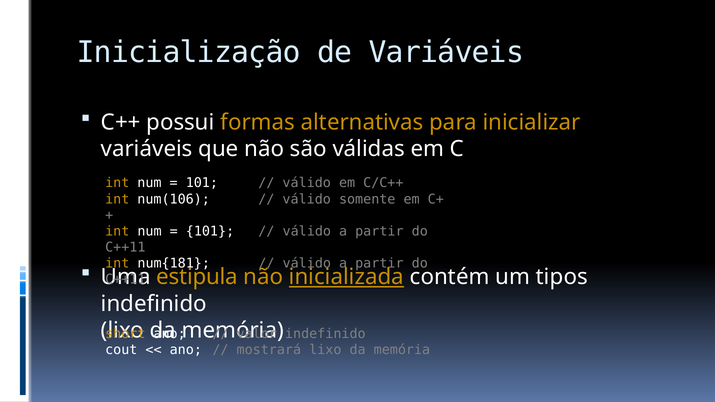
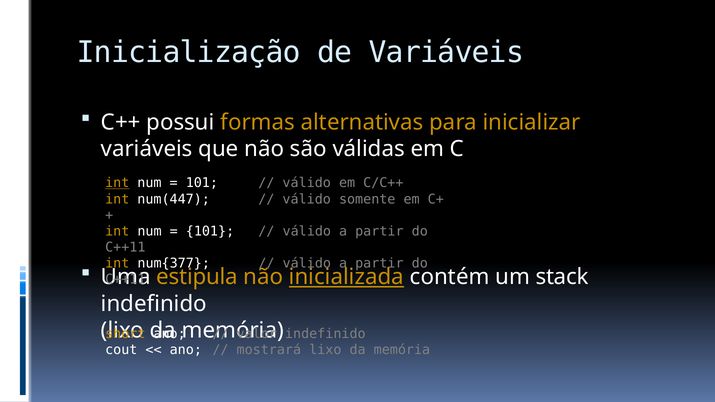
int at (117, 183) underline: none -> present
num(106: num(106 -> num(447
num{181: num{181 -> num{377
tipos: tipos -> stack
